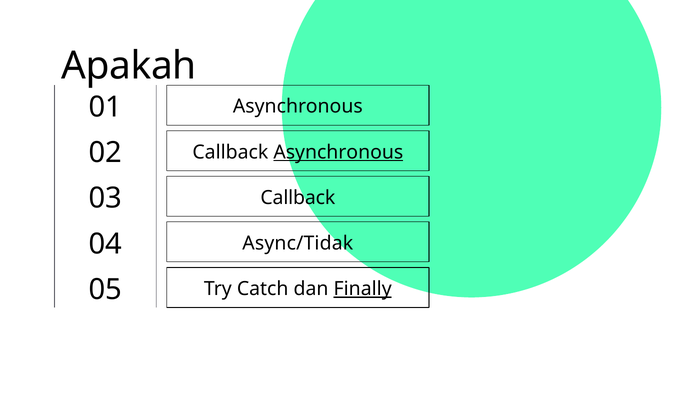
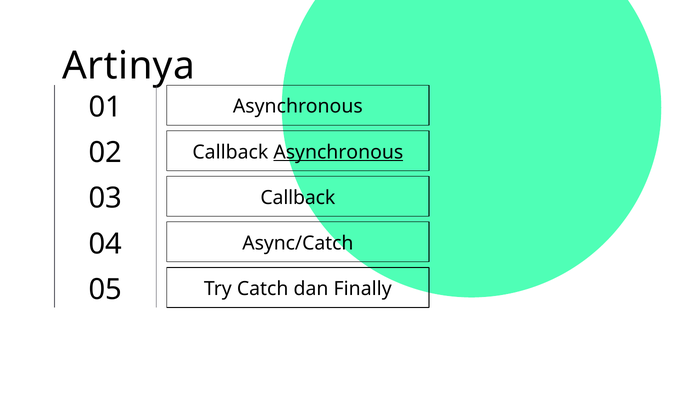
Apakah: Apakah -> Artinya
Async/Tidak: Async/Tidak -> Async/Catch
Finally underline: present -> none
